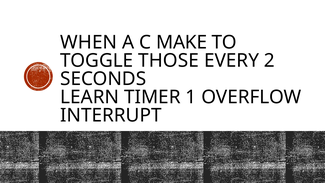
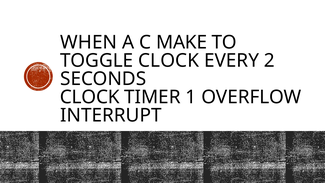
TOGGLE THOSE: THOSE -> CLOCK
LEARN at (90, 97): LEARN -> CLOCK
